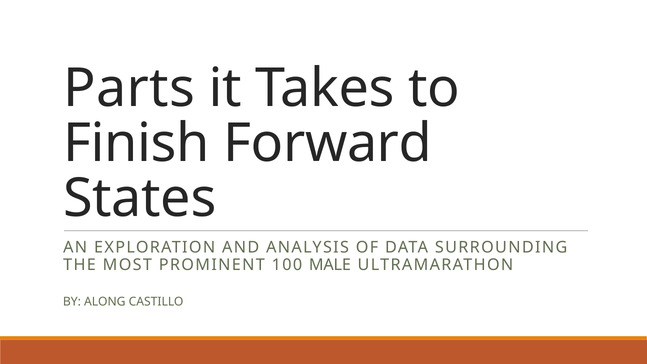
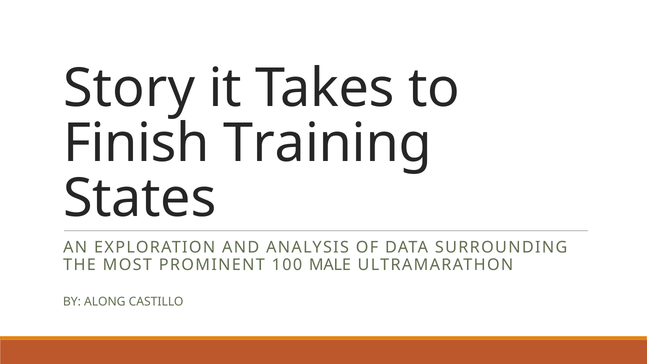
Parts: Parts -> Story
Forward: Forward -> Training
